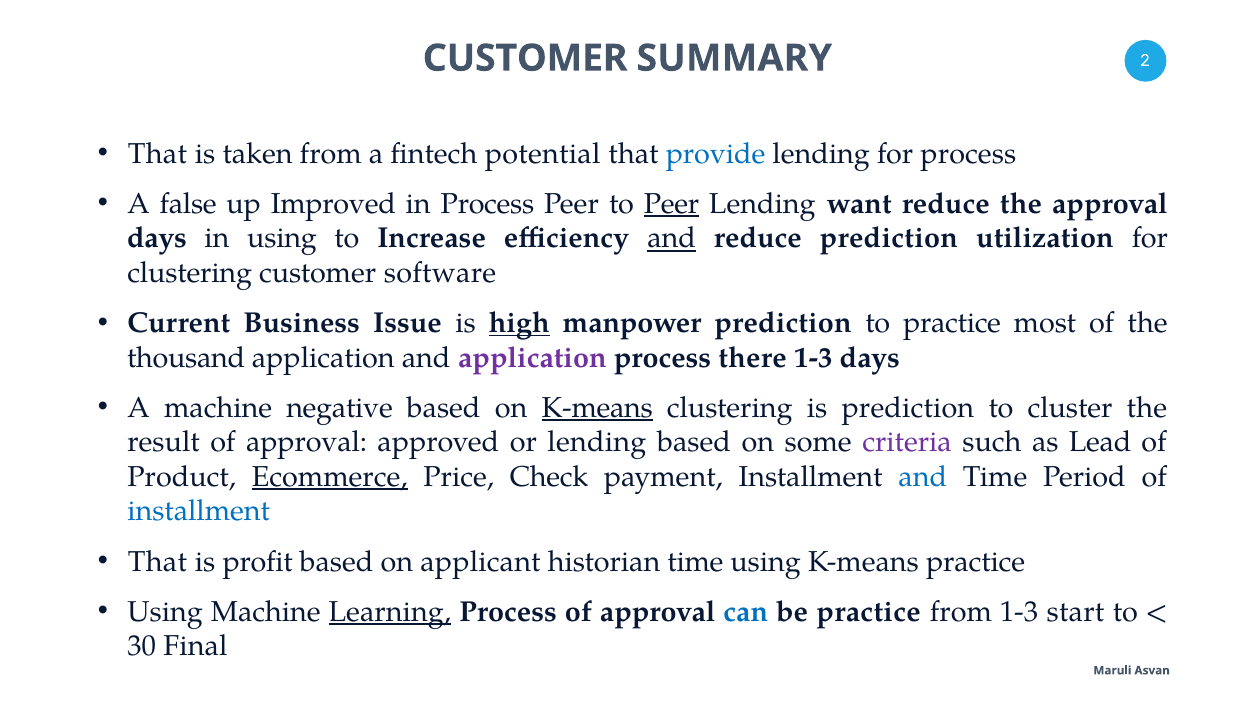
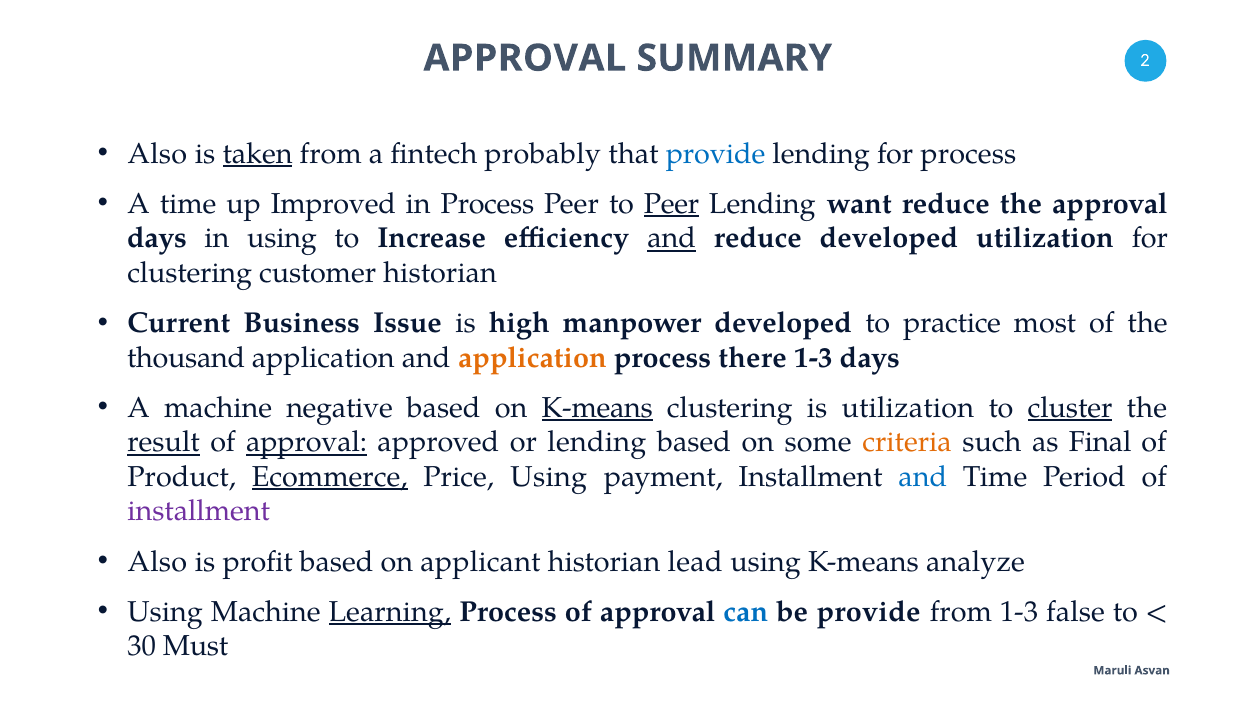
CUSTOMER at (525, 58): CUSTOMER -> APPROVAL
That at (157, 154): That -> Also
taken underline: none -> present
potential: potential -> probably
A false: false -> time
reduce prediction: prediction -> developed
customer software: software -> historian
high underline: present -> none
manpower prediction: prediction -> developed
application at (532, 358) colour: purple -> orange
is prediction: prediction -> utilization
cluster underline: none -> present
result underline: none -> present
approval at (307, 442) underline: none -> present
criteria colour: purple -> orange
Lead: Lead -> Final
Price Check: Check -> Using
installment at (199, 511) colour: blue -> purple
That at (157, 562): That -> Also
historian time: time -> lead
K-means practice: practice -> analyze
be practice: practice -> provide
start: start -> false
Final: Final -> Must
